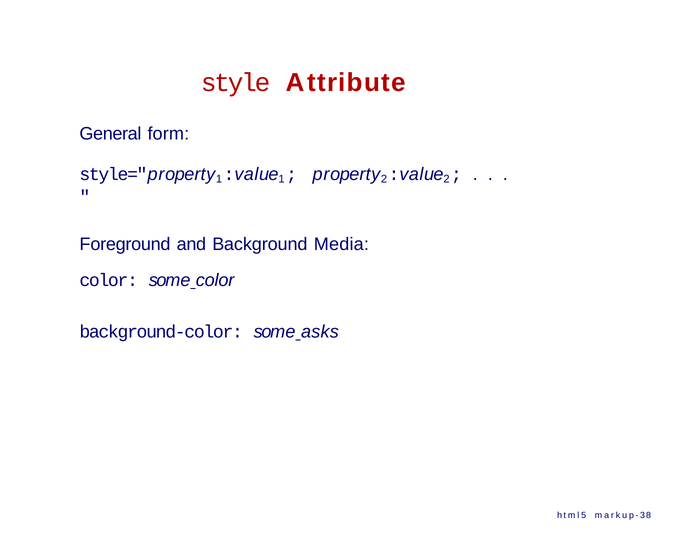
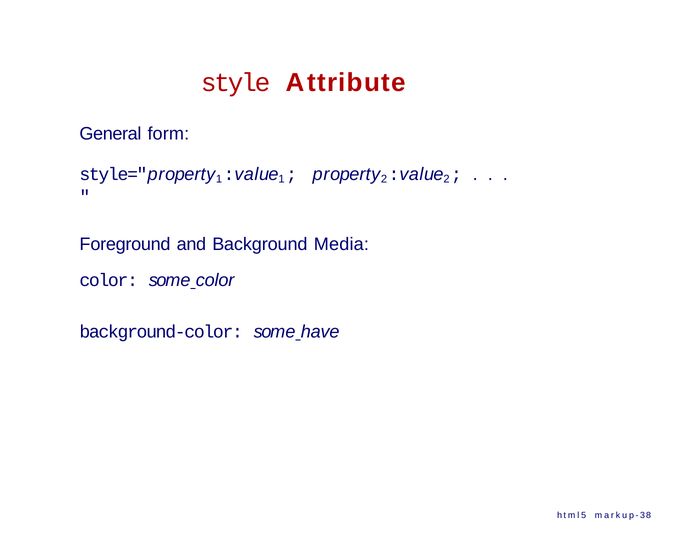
asks: asks -> have
